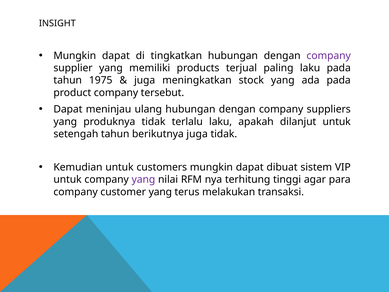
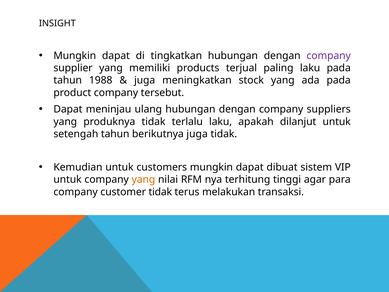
1975: 1975 -> 1988
yang at (143, 179) colour: purple -> orange
customer yang: yang -> tidak
